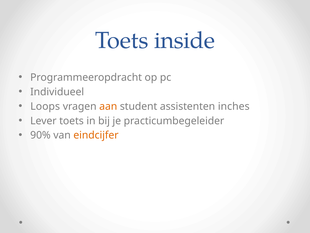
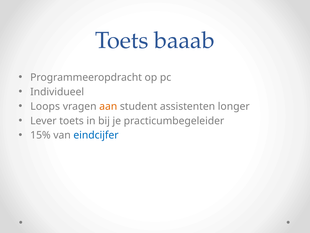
inside: inside -> baaab
inches: inches -> longer
90%: 90% -> 15%
eindcijfer colour: orange -> blue
